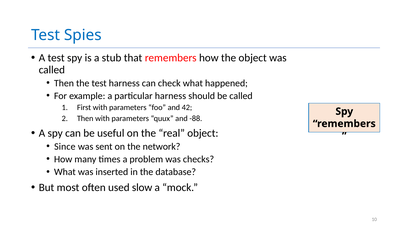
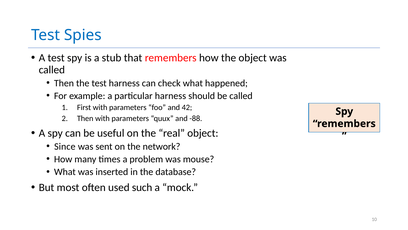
checks: checks -> mouse
slow: slow -> such
